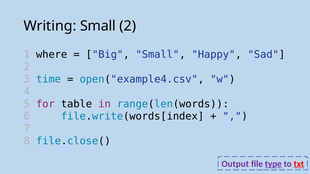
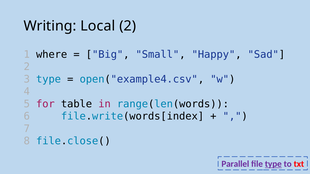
Writing Small: Small -> Local
3 time: time -> type
Output: Output -> Parallel
txt underline: present -> none
